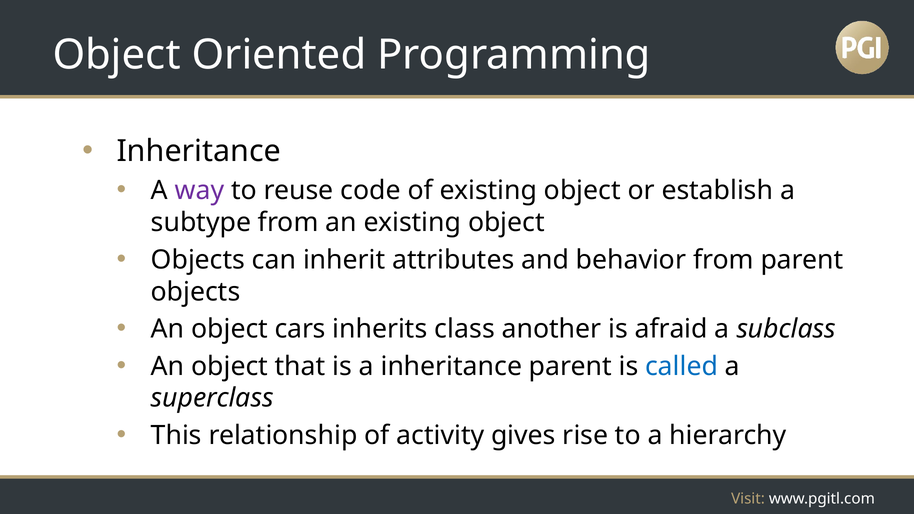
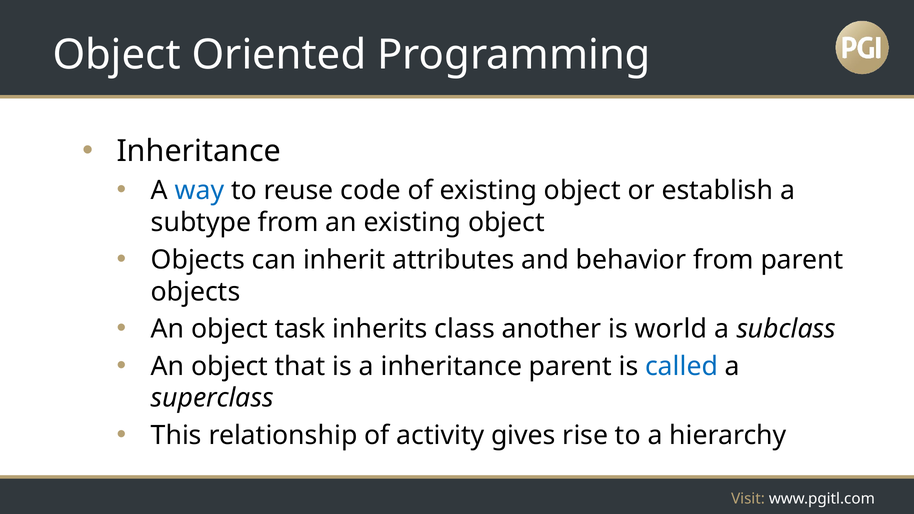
way colour: purple -> blue
cars: cars -> task
afraid: afraid -> world
